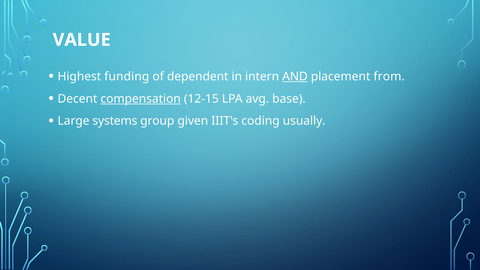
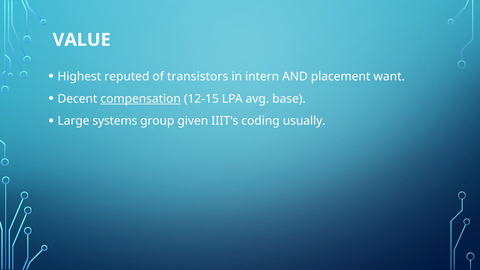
funding: funding -> reputed
dependent: dependent -> transistors
AND underline: present -> none
from: from -> want
